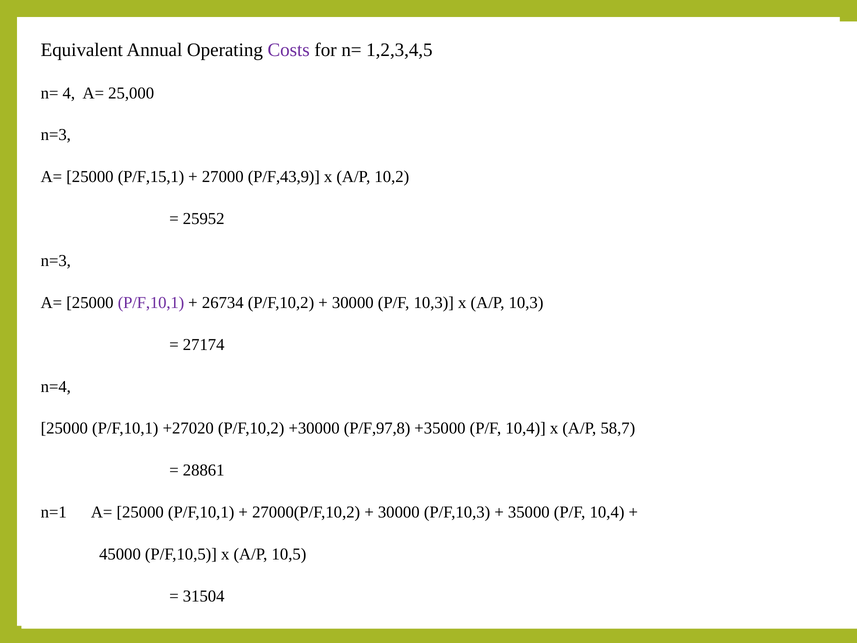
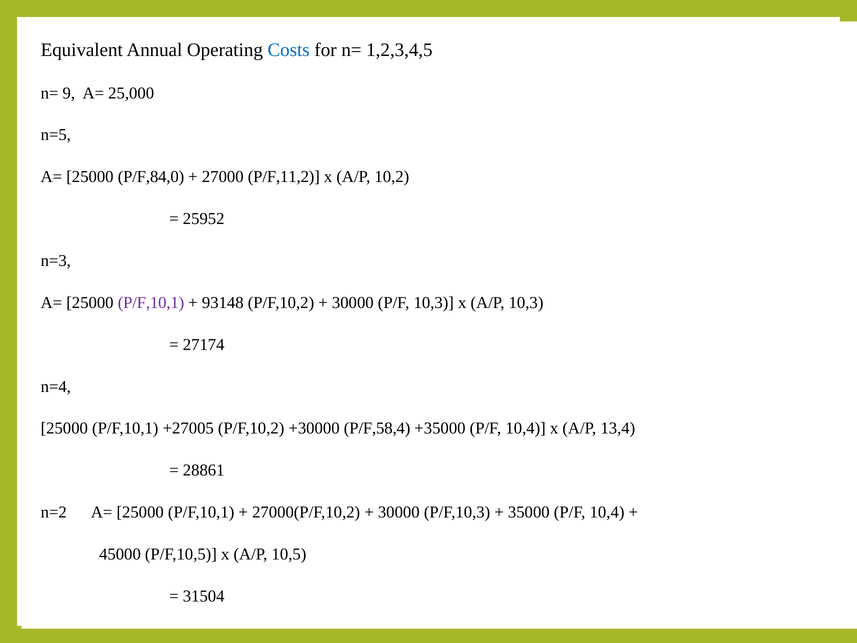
Costs colour: purple -> blue
4: 4 -> 9
n=3 at (56, 135): n=3 -> n=5
P/F,15,1: P/F,15,1 -> P/F,84,0
P/F,43,9: P/F,43,9 -> P/F,11,2
26734: 26734 -> 93148
+27020: +27020 -> +27005
P/F,97,8: P/F,97,8 -> P/F,58,4
58,7: 58,7 -> 13,4
n=1: n=1 -> n=2
